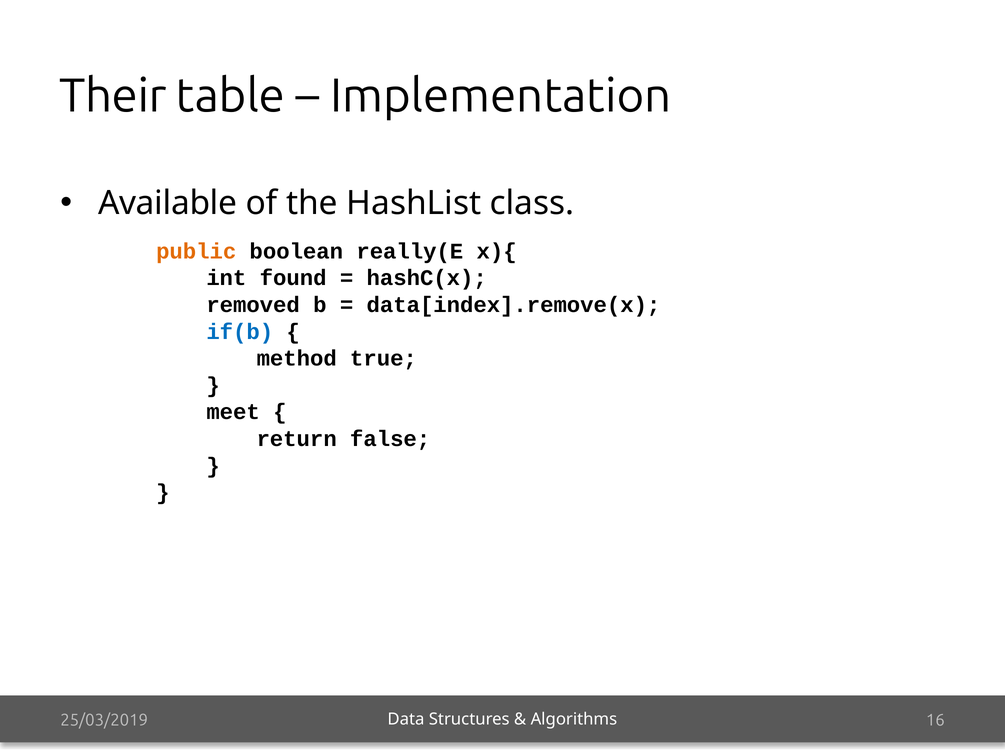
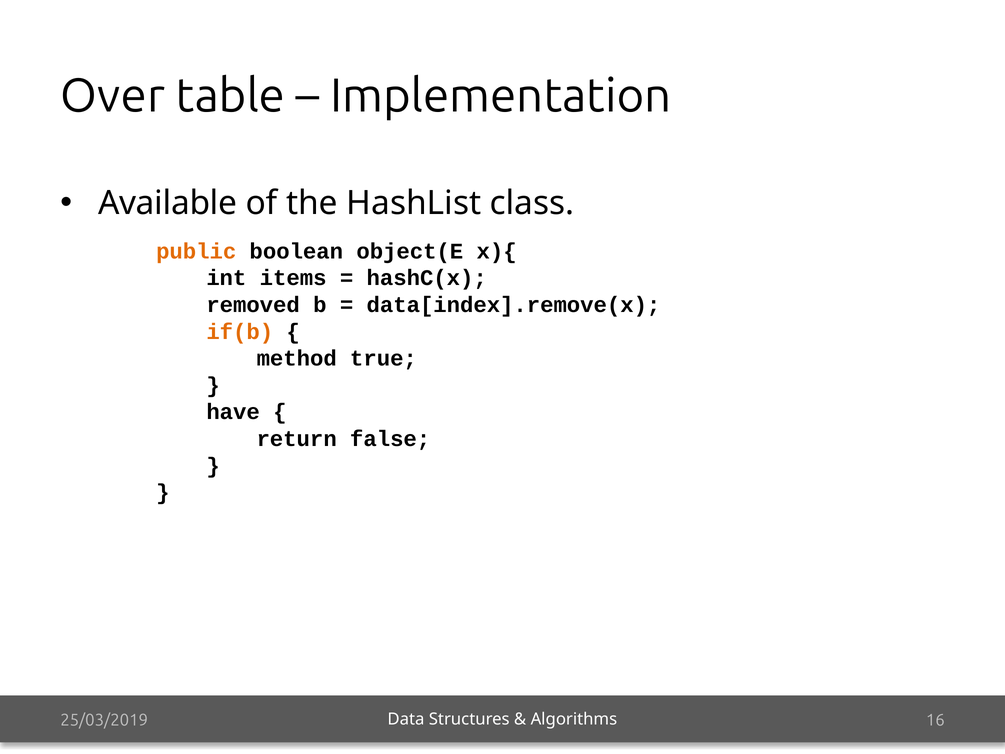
Their: Their -> Over
really(E: really(E -> object(E
found: found -> items
if(b colour: blue -> orange
meet: meet -> have
